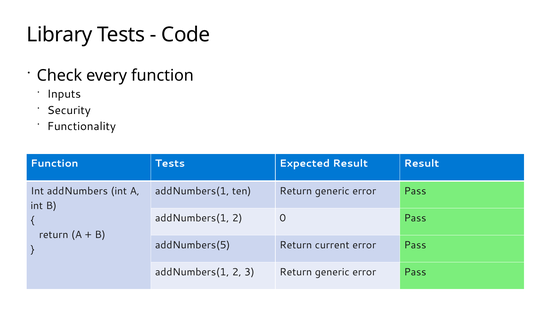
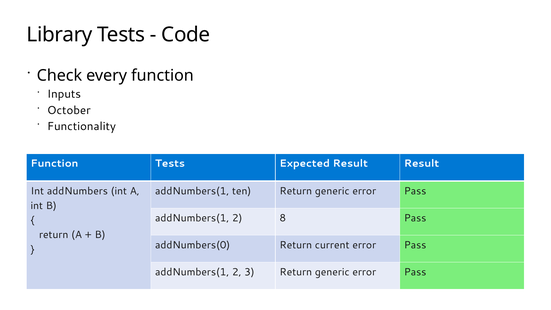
Security: Security -> October
0: 0 -> 8
addNumbers(5: addNumbers(5 -> addNumbers(0
